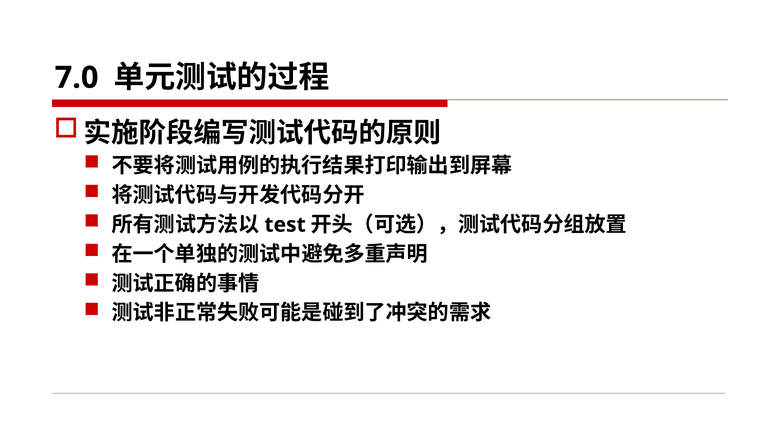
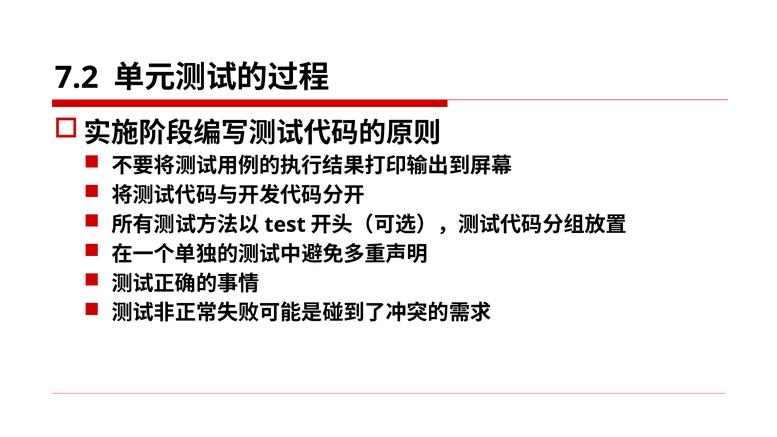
7.0: 7.0 -> 7.2
